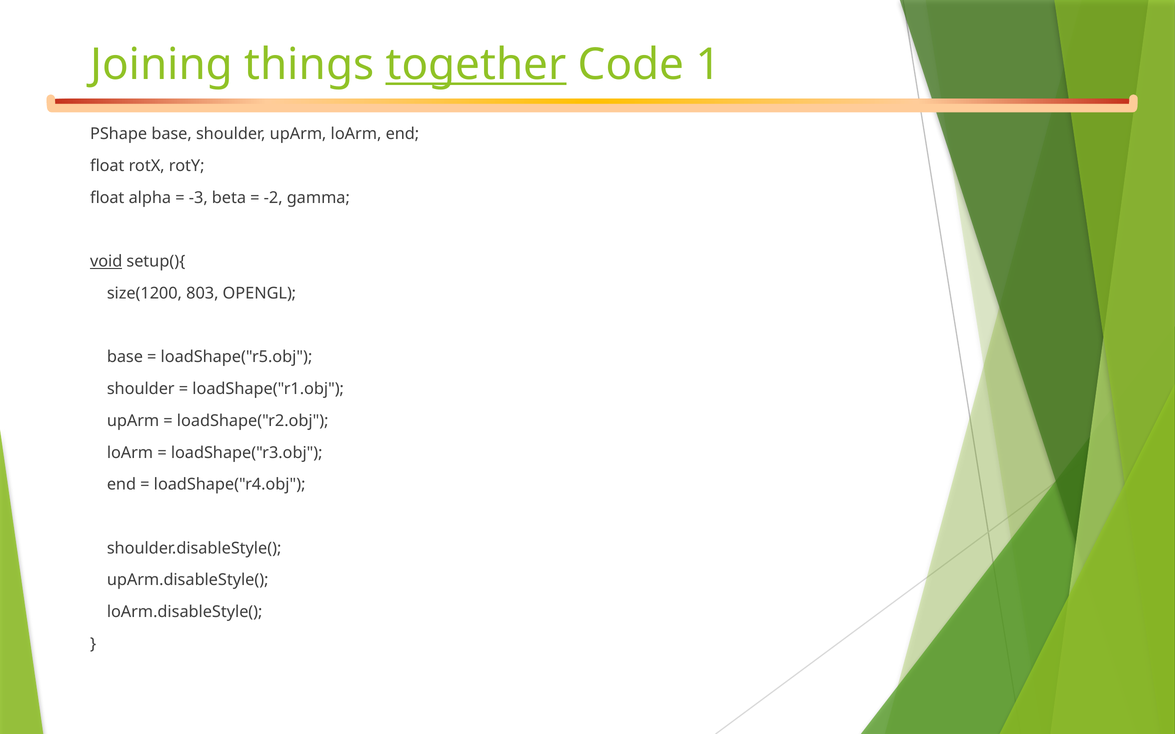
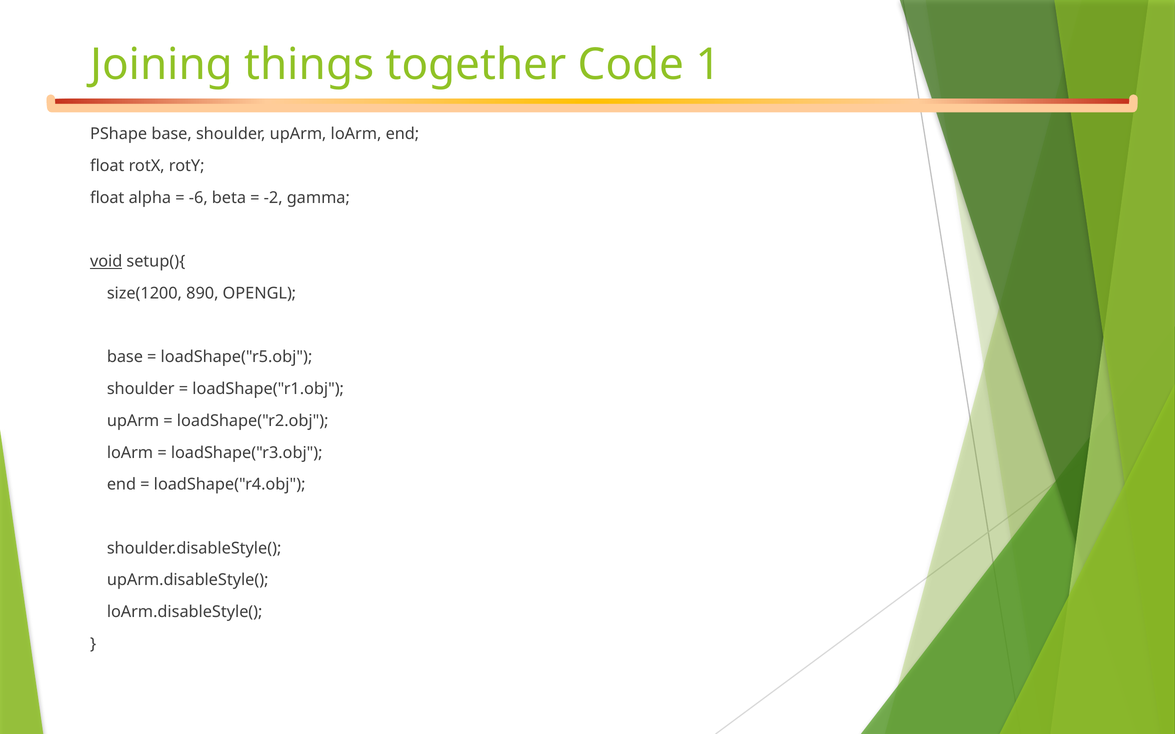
together underline: present -> none
-3: -3 -> -6
803: 803 -> 890
